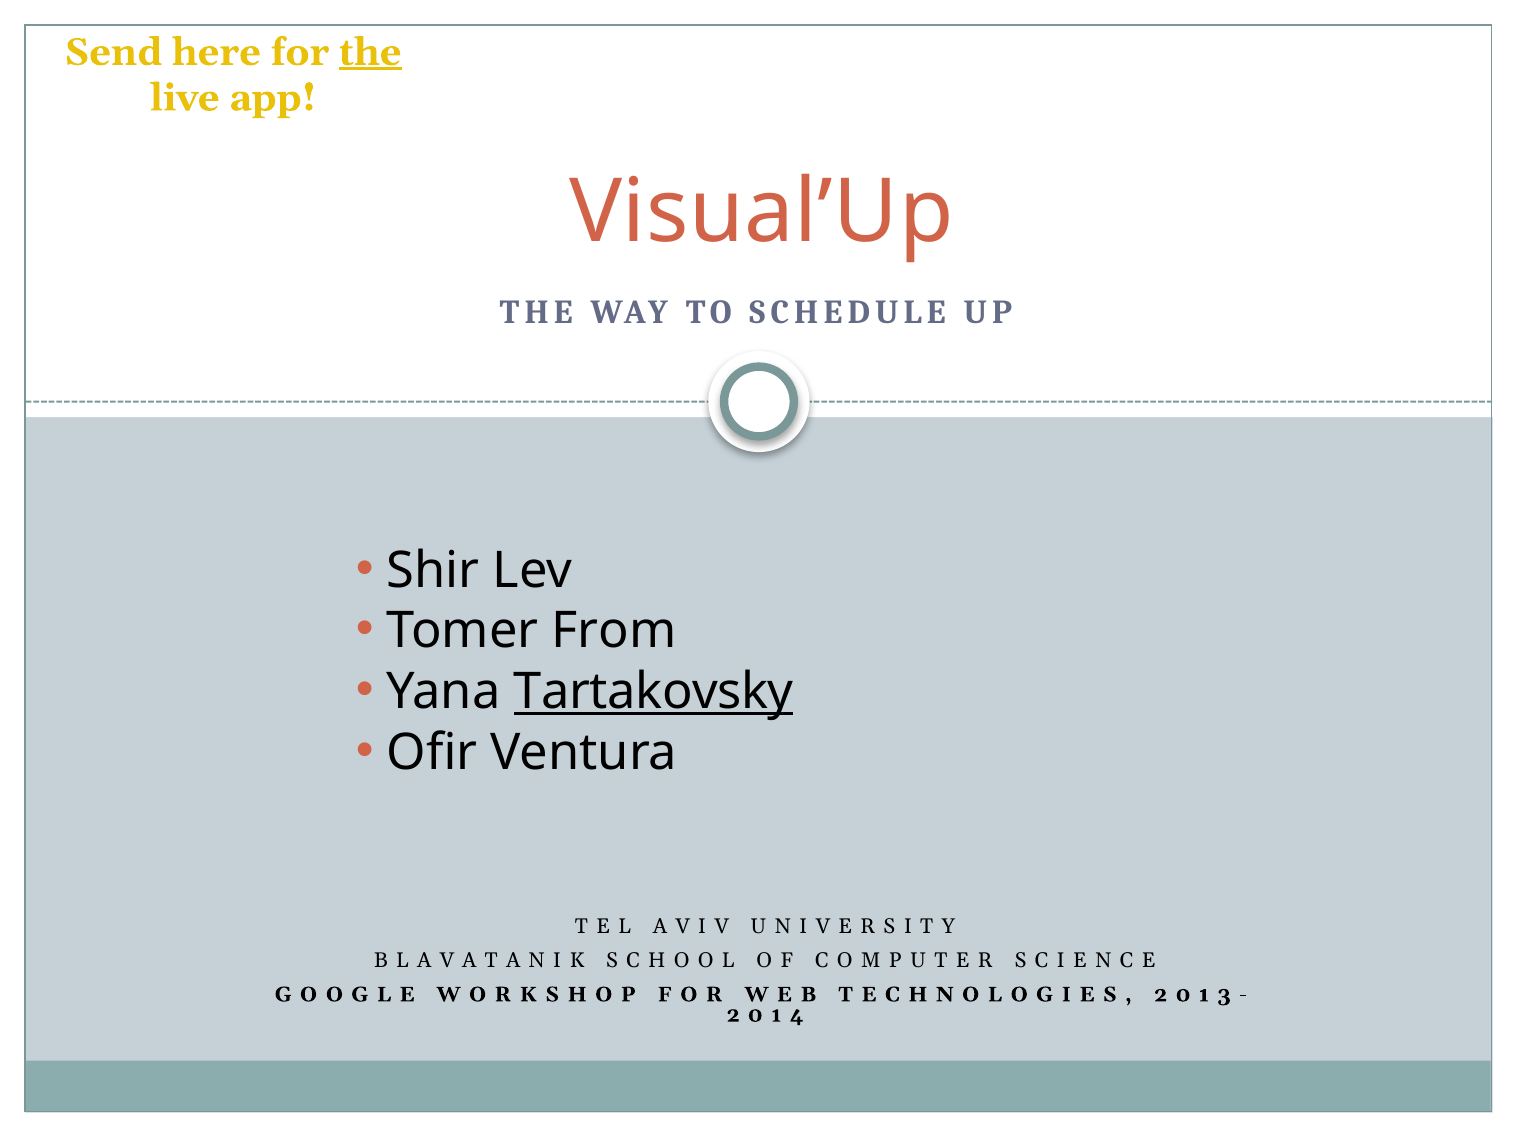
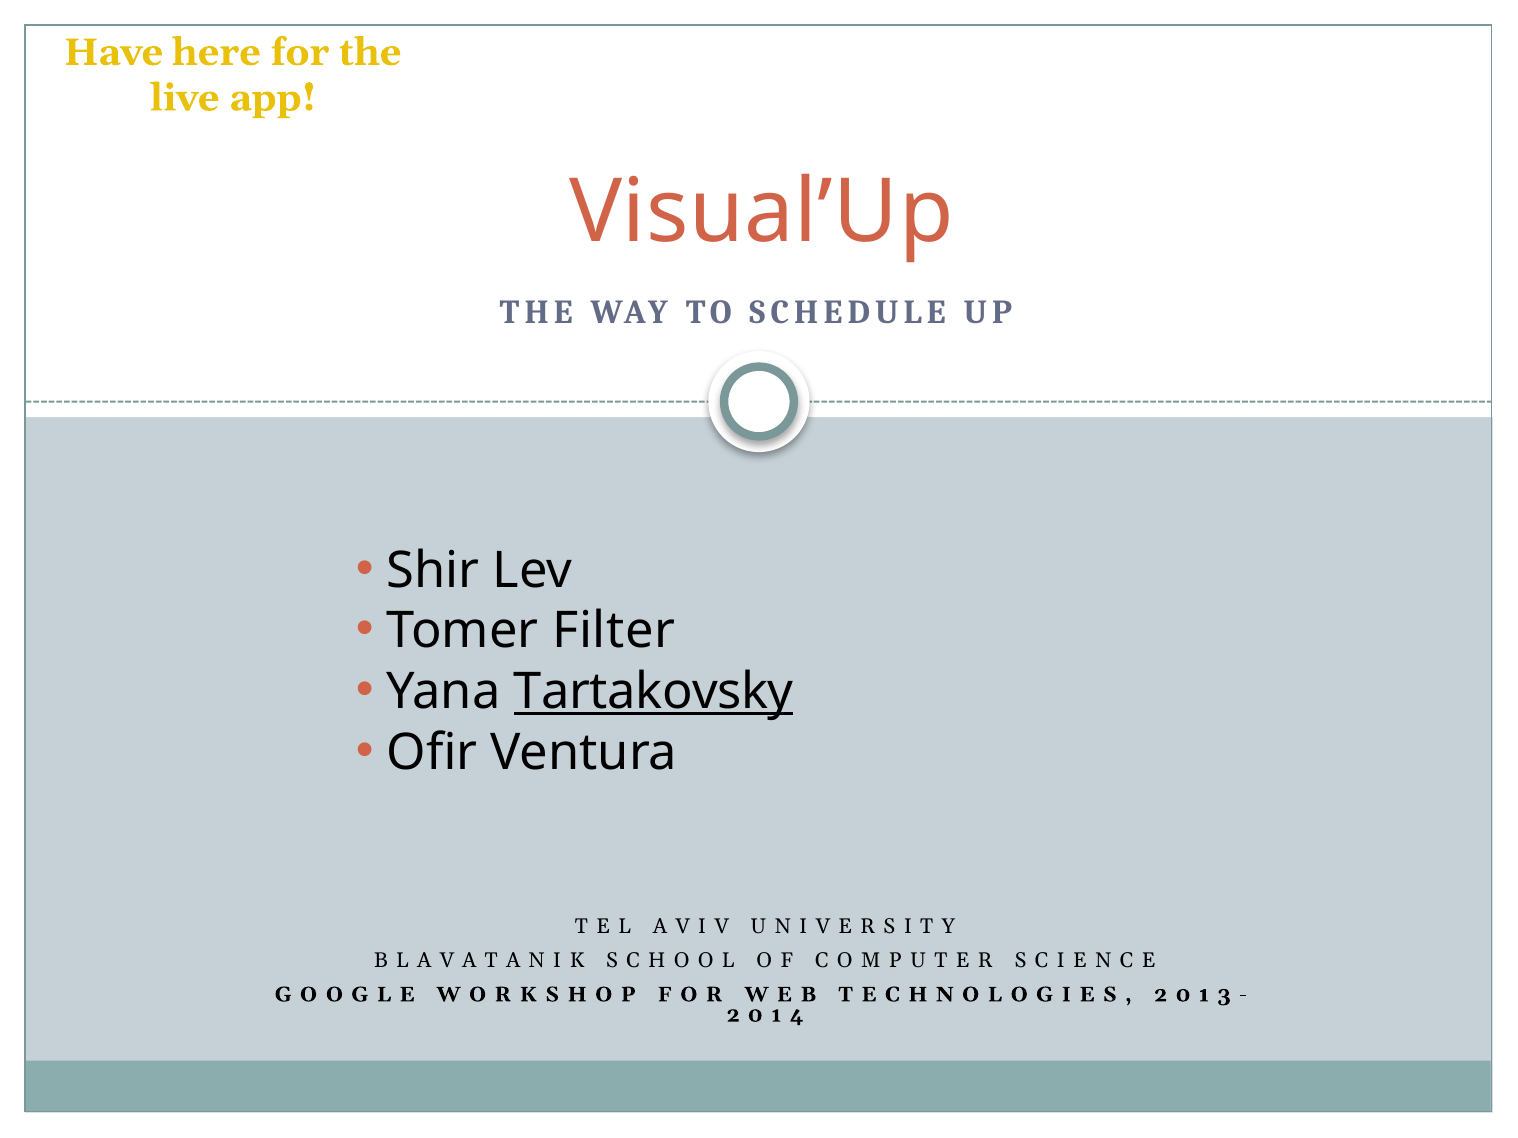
Send: Send -> Have
the at (370, 52) underline: present -> none
From: From -> Filter
